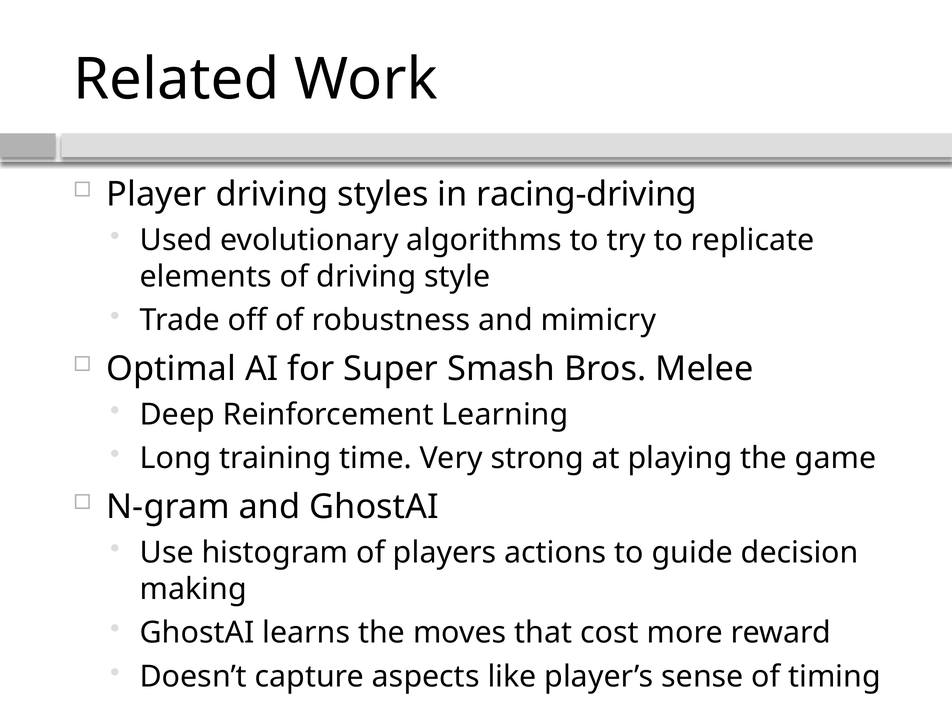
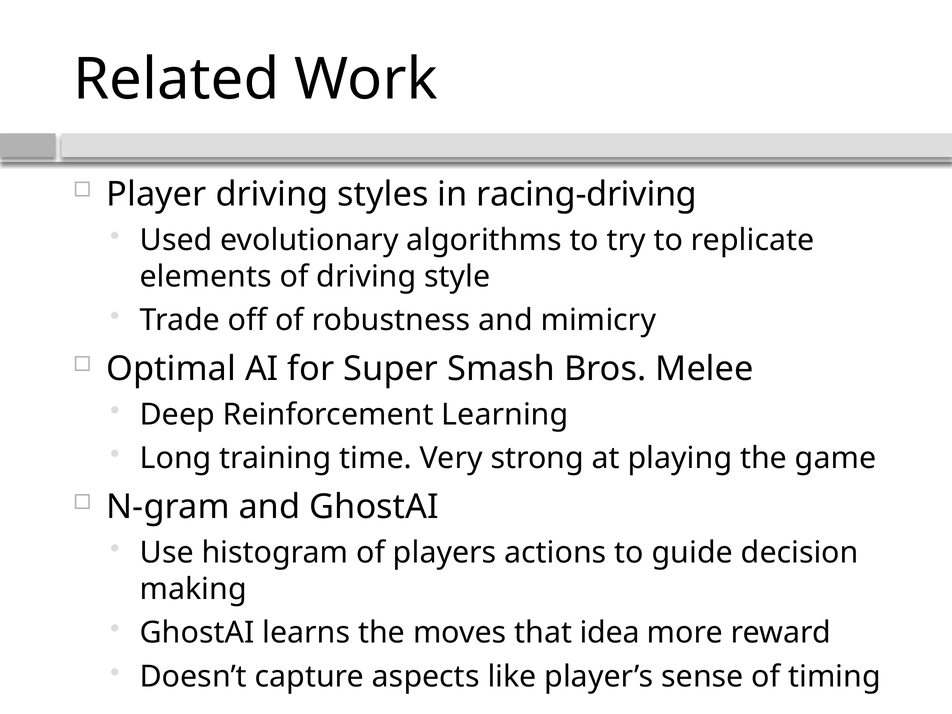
cost: cost -> idea
